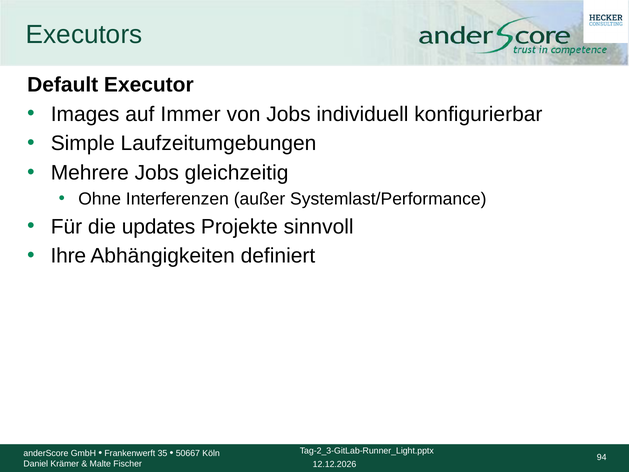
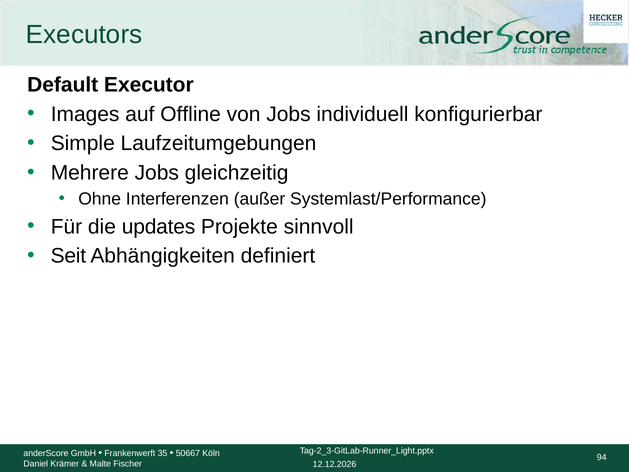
Immer: Immer -> Offline
Ihre: Ihre -> Seit
